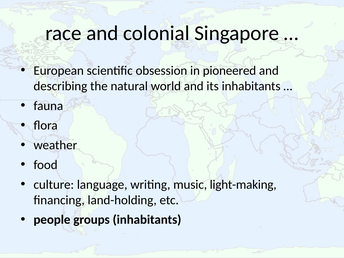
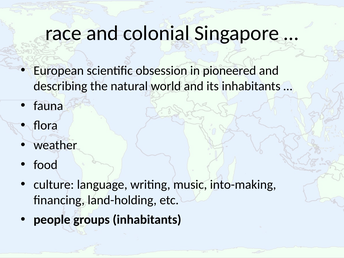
light-making: light-making -> into-making
